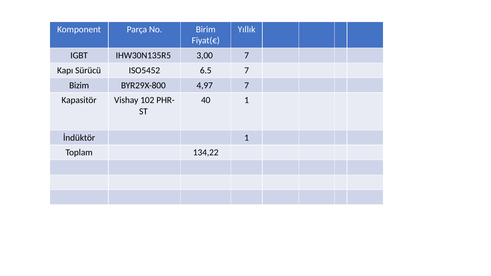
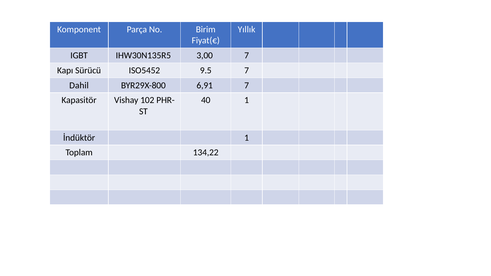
6.5: 6.5 -> 9.5
Bizim: Bizim -> Dahil
4,97: 4,97 -> 6,91
